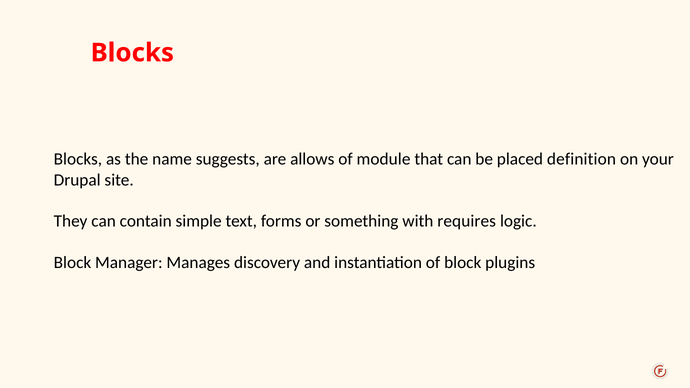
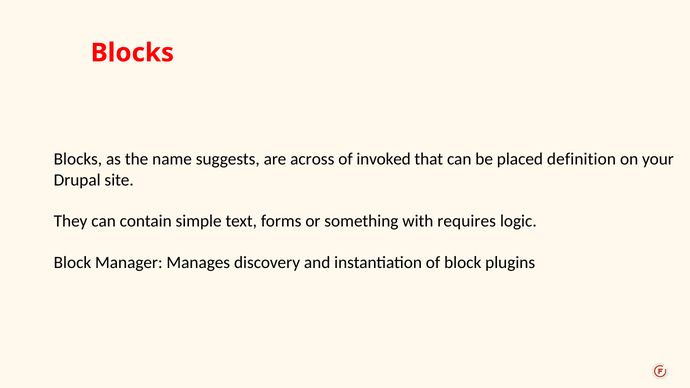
allows: allows -> across
module: module -> invoked
